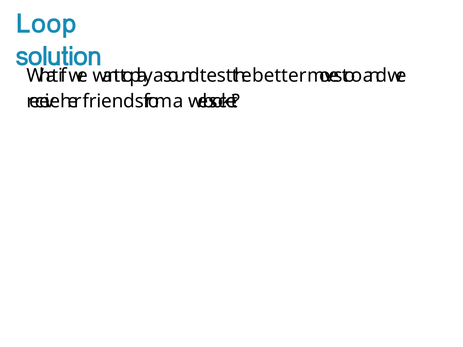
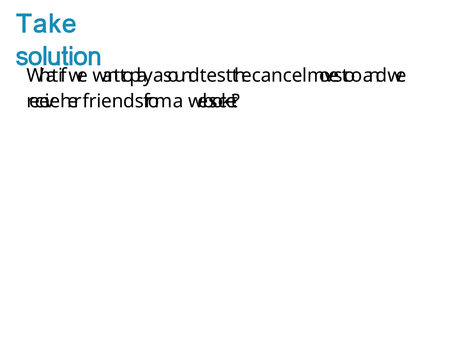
Loop: Loop -> Take
better: better -> cancel
